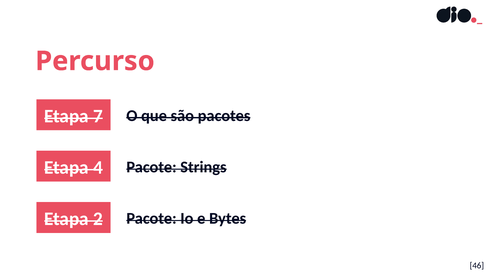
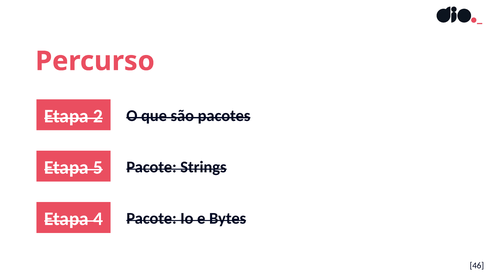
7: 7 -> 2
4: 4 -> 5
2: 2 -> 4
